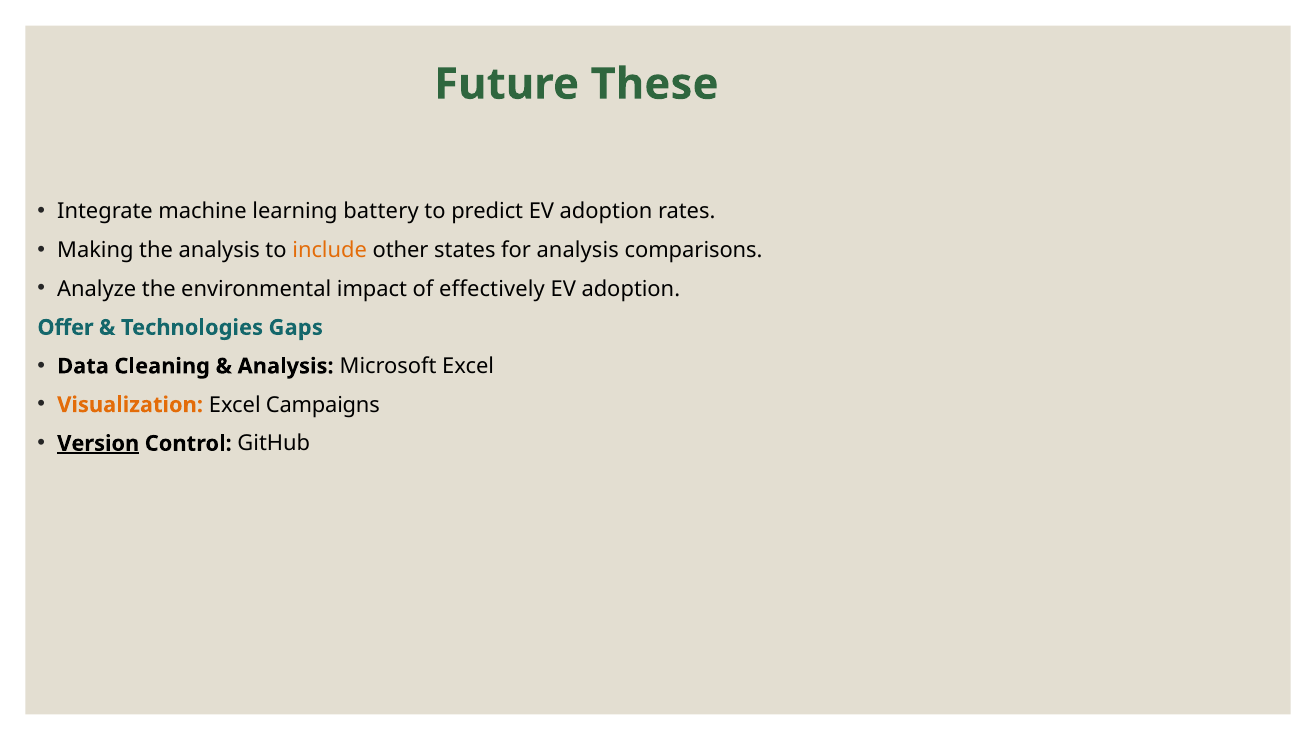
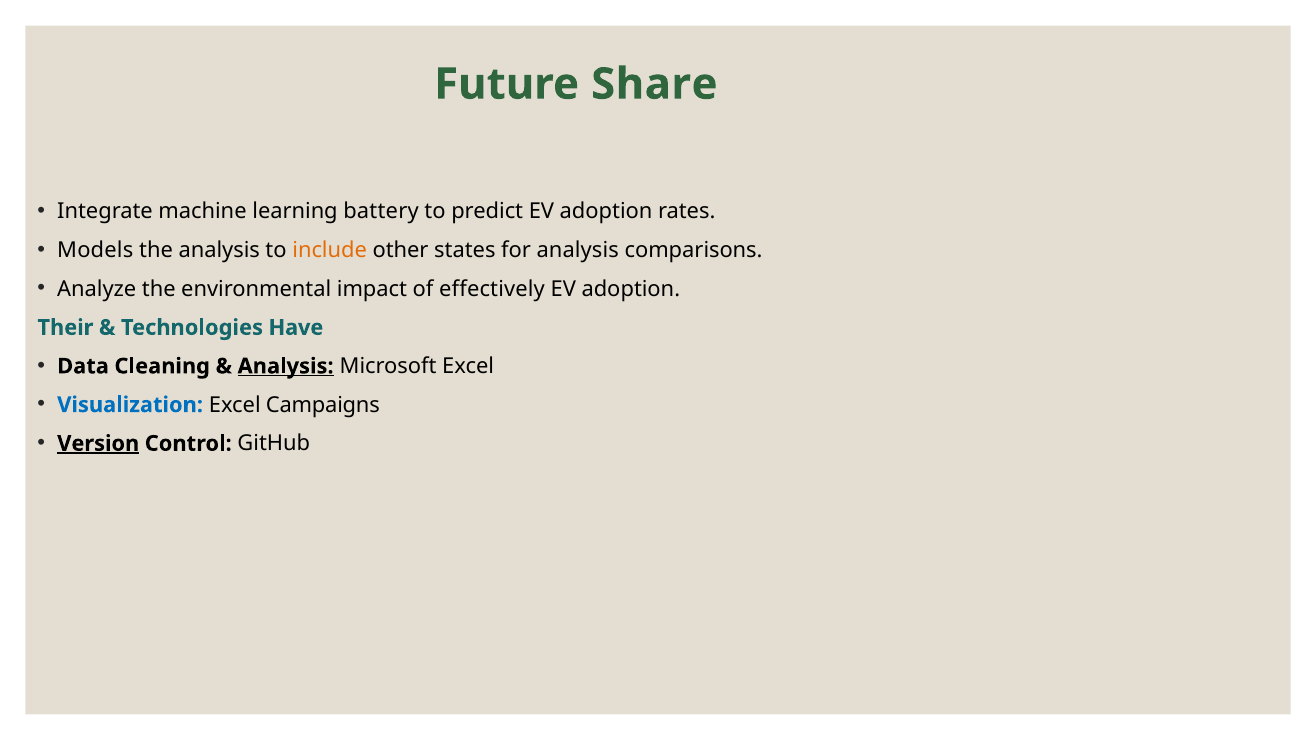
These: These -> Share
Making: Making -> Models
Offer: Offer -> Their
Gaps: Gaps -> Have
Analysis at (286, 366) underline: none -> present
Visualization colour: orange -> blue
